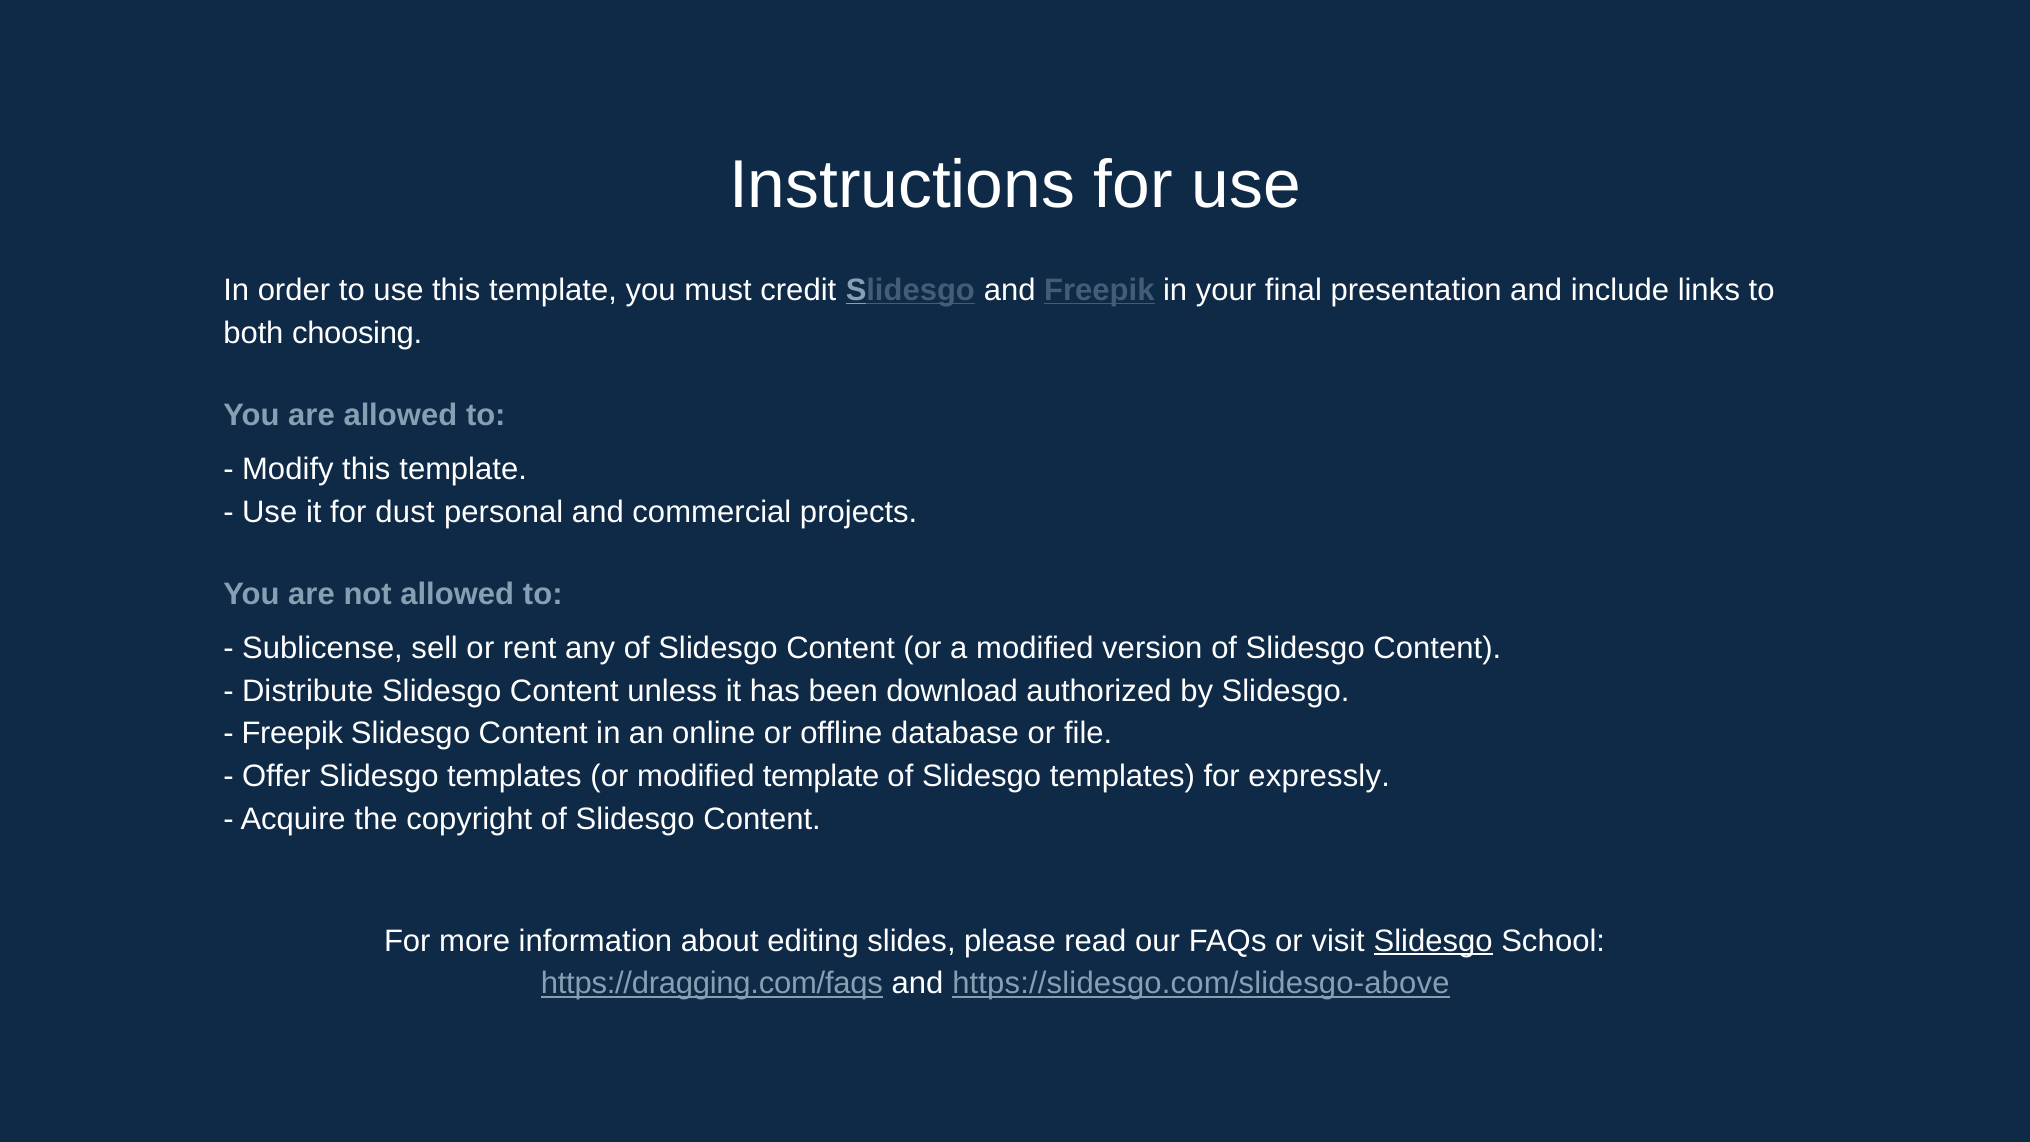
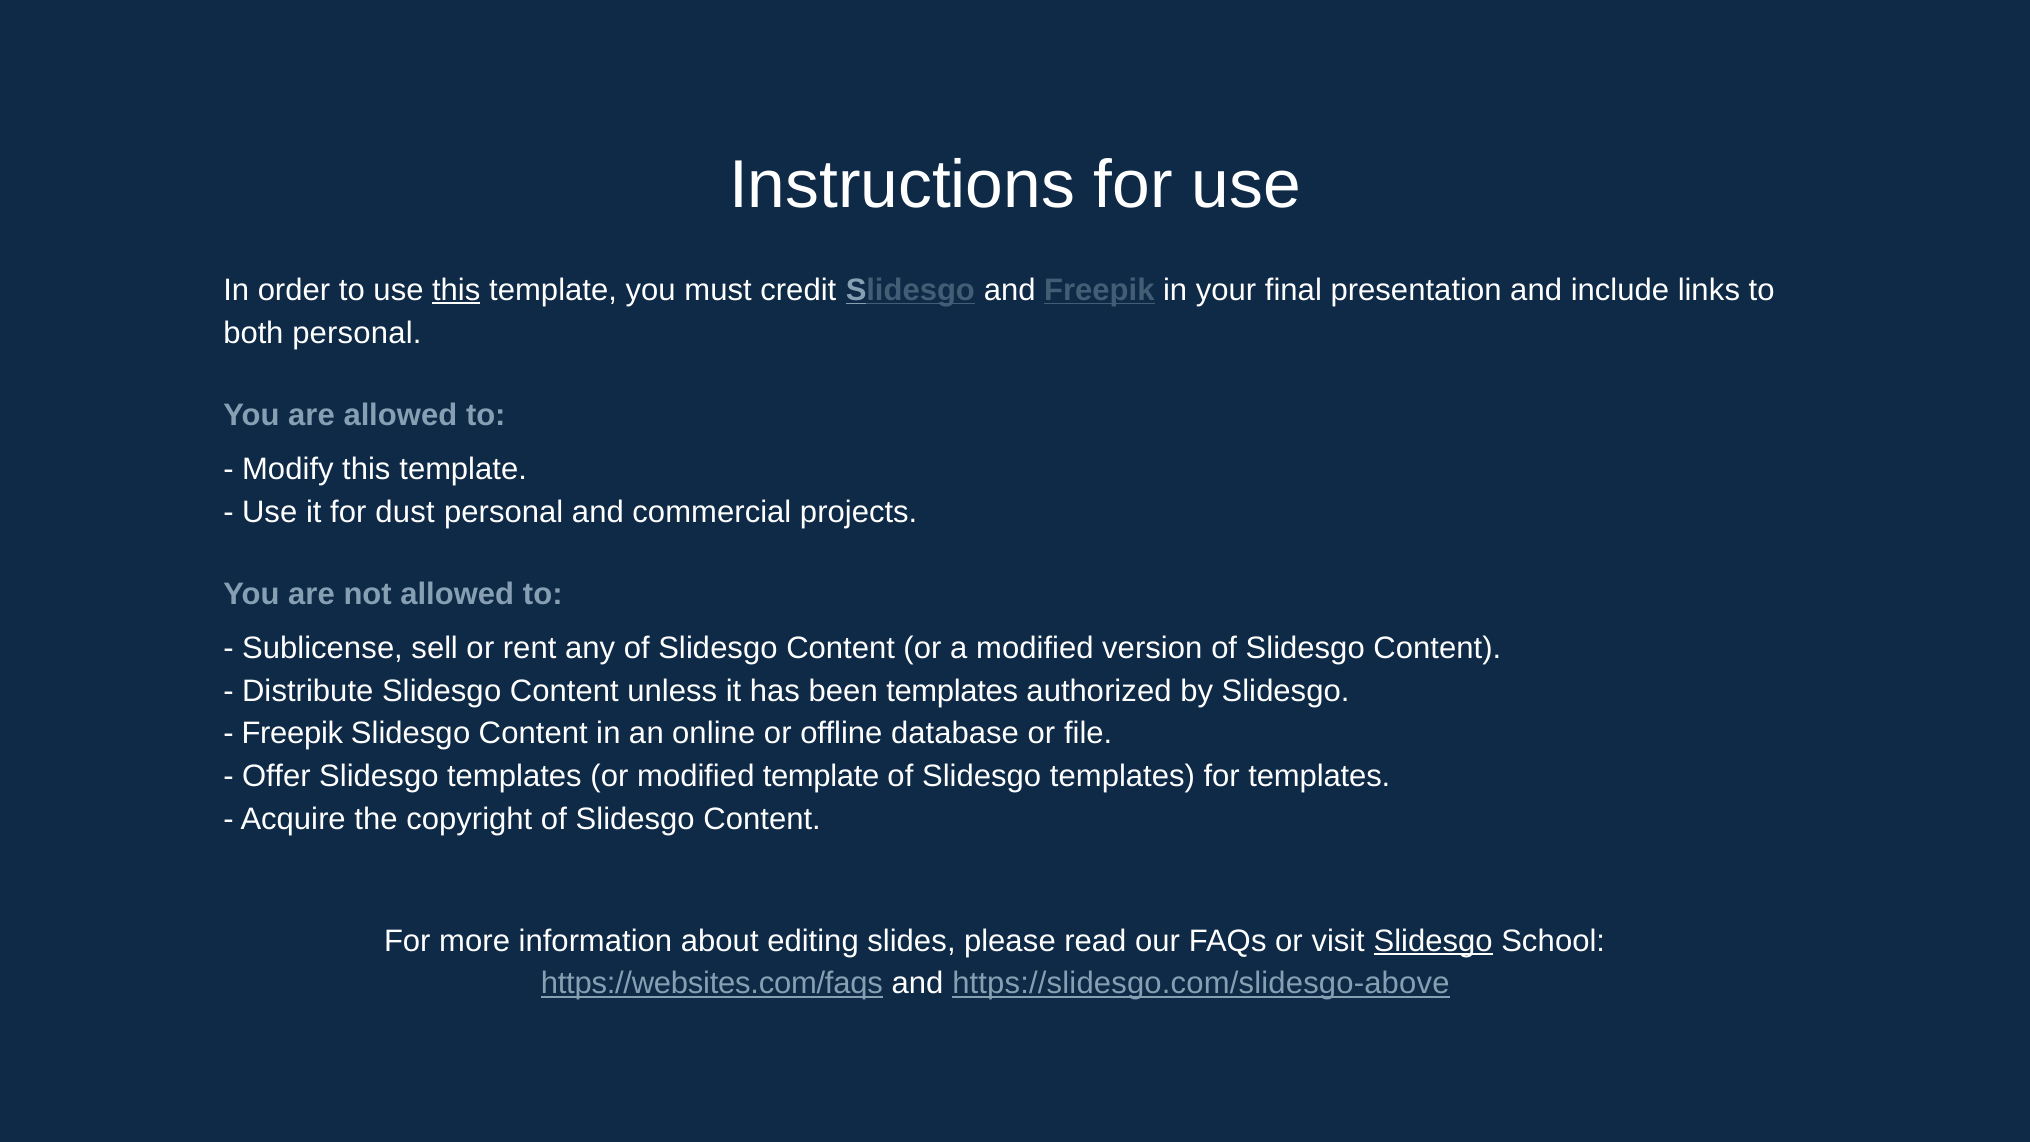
this at (456, 290) underline: none -> present
both choosing: choosing -> personal
been download: download -> templates
for expressly: expressly -> templates
https://dragging.com/faqs: https://dragging.com/faqs -> https://websites.com/faqs
